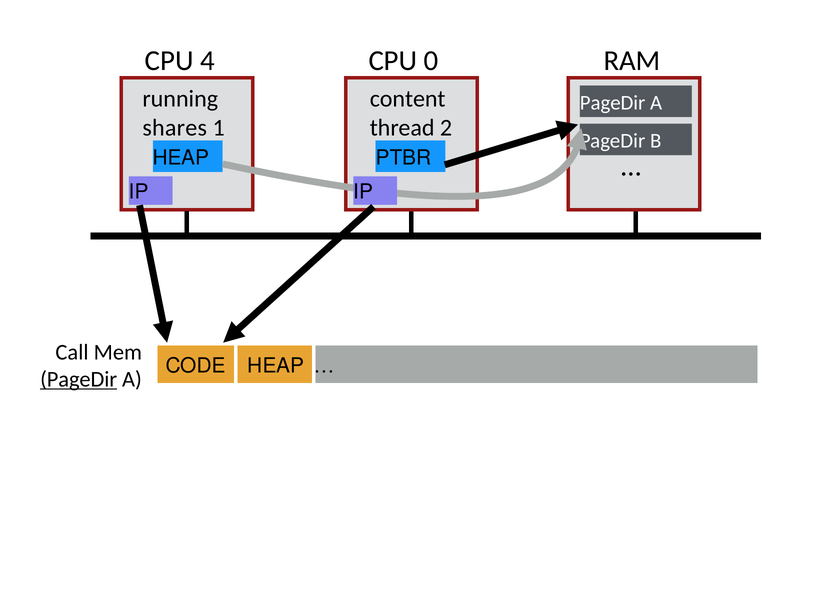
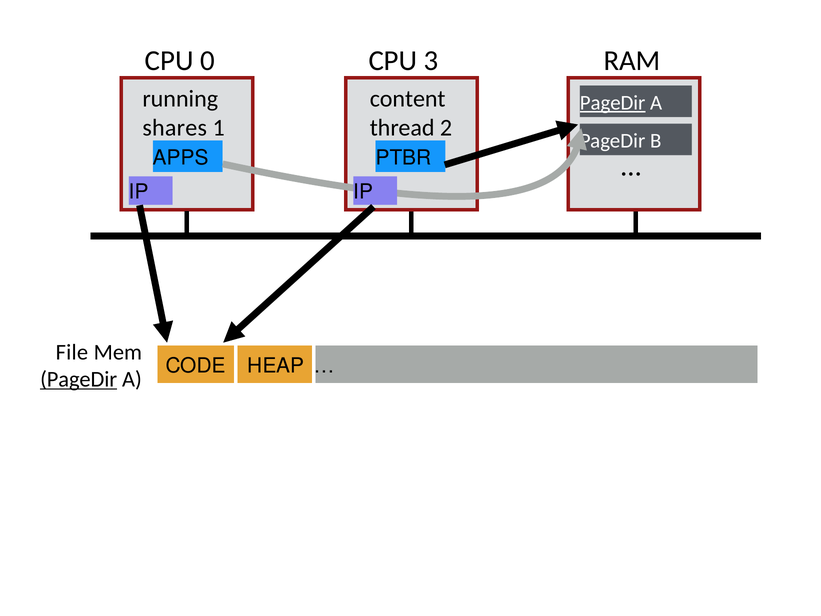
4: 4 -> 0
0: 0 -> 3
PageDir at (613, 103) underline: none -> present
HEAP at (181, 158): HEAP -> APPS
Call: Call -> File
